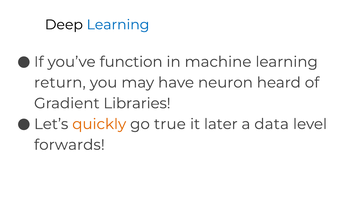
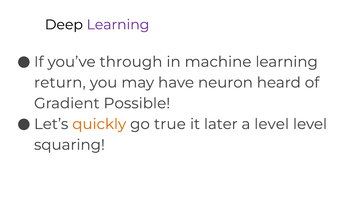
Learning at (118, 25) colour: blue -> purple
function: function -> through
Libraries: Libraries -> Possible
a data: data -> level
forwards: forwards -> squaring
